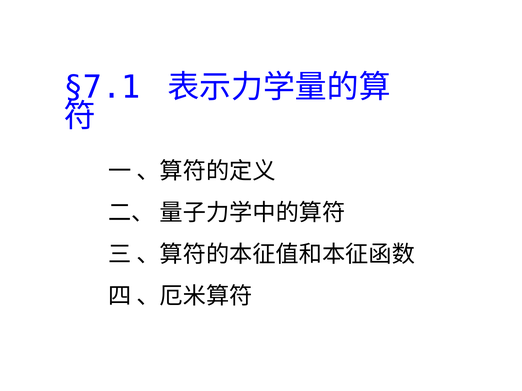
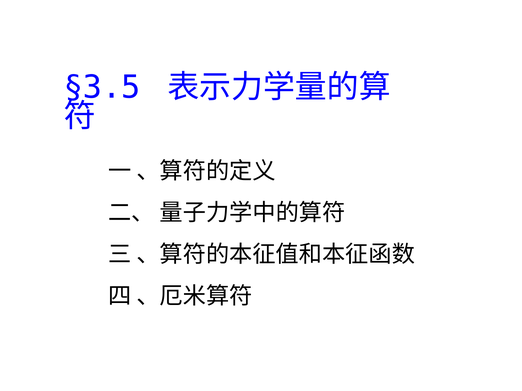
§7.1: §7.1 -> §3.5
